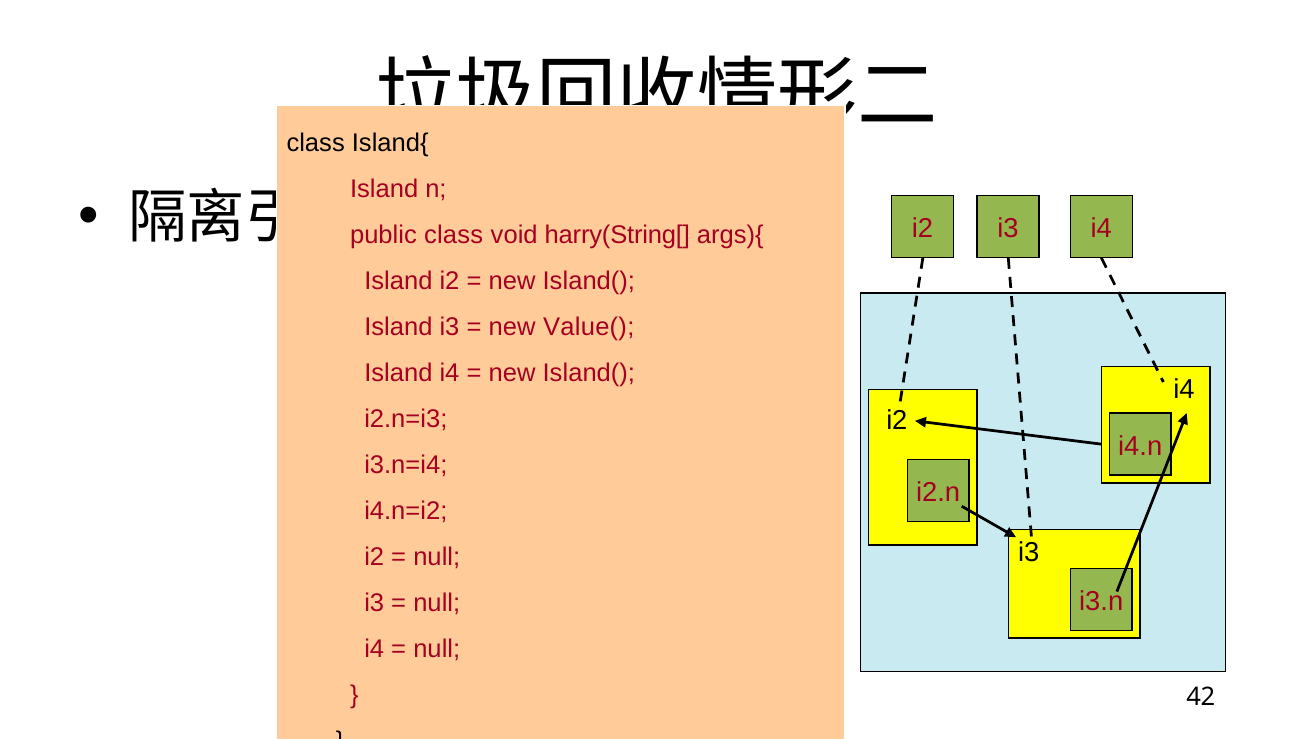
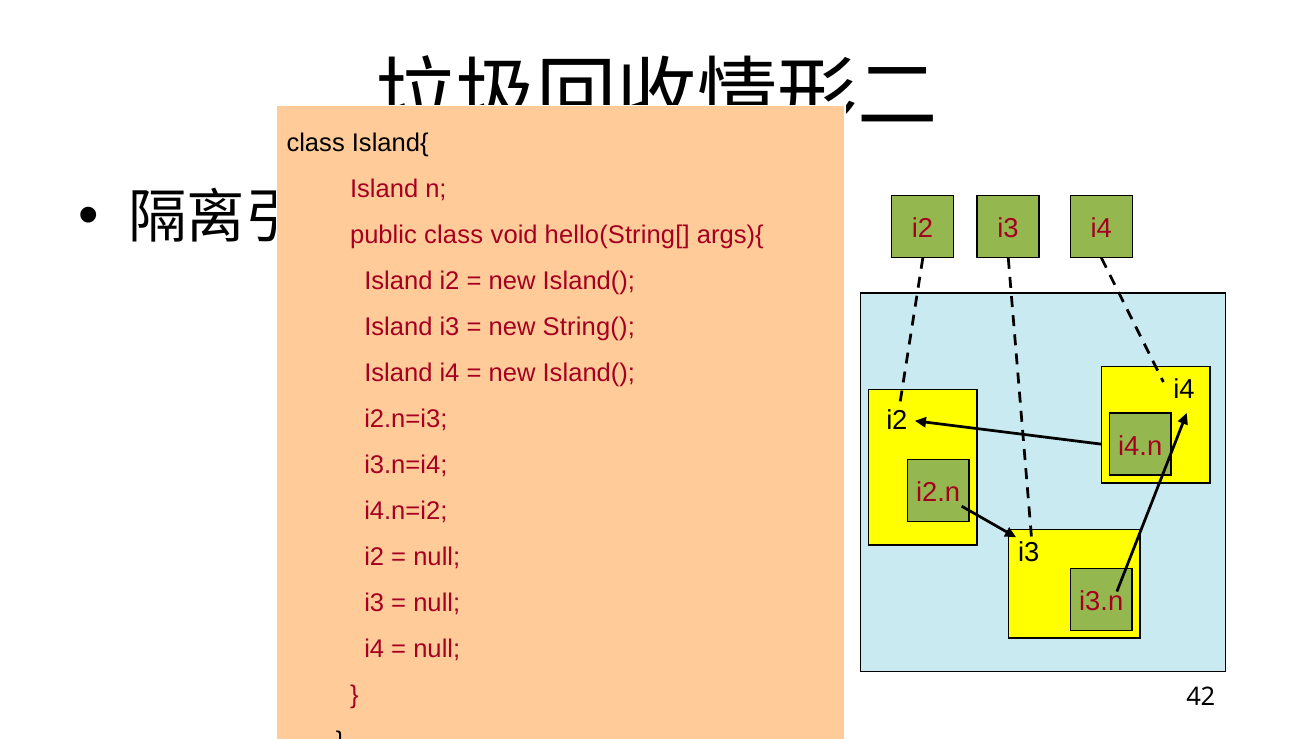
harry(String[: harry(String[ -> hello(String[
Value(: Value( -> String(
